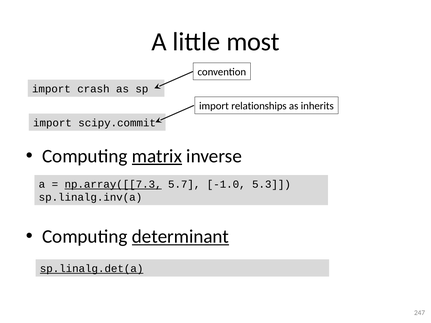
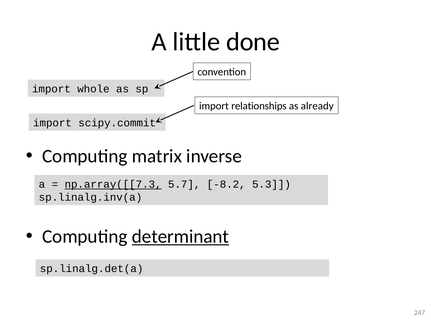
most: most -> done
crash: crash -> whole
inherits: inherits -> already
matrix underline: present -> none
-1.0: -1.0 -> -8.2
sp.linalg.det(a underline: present -> none
